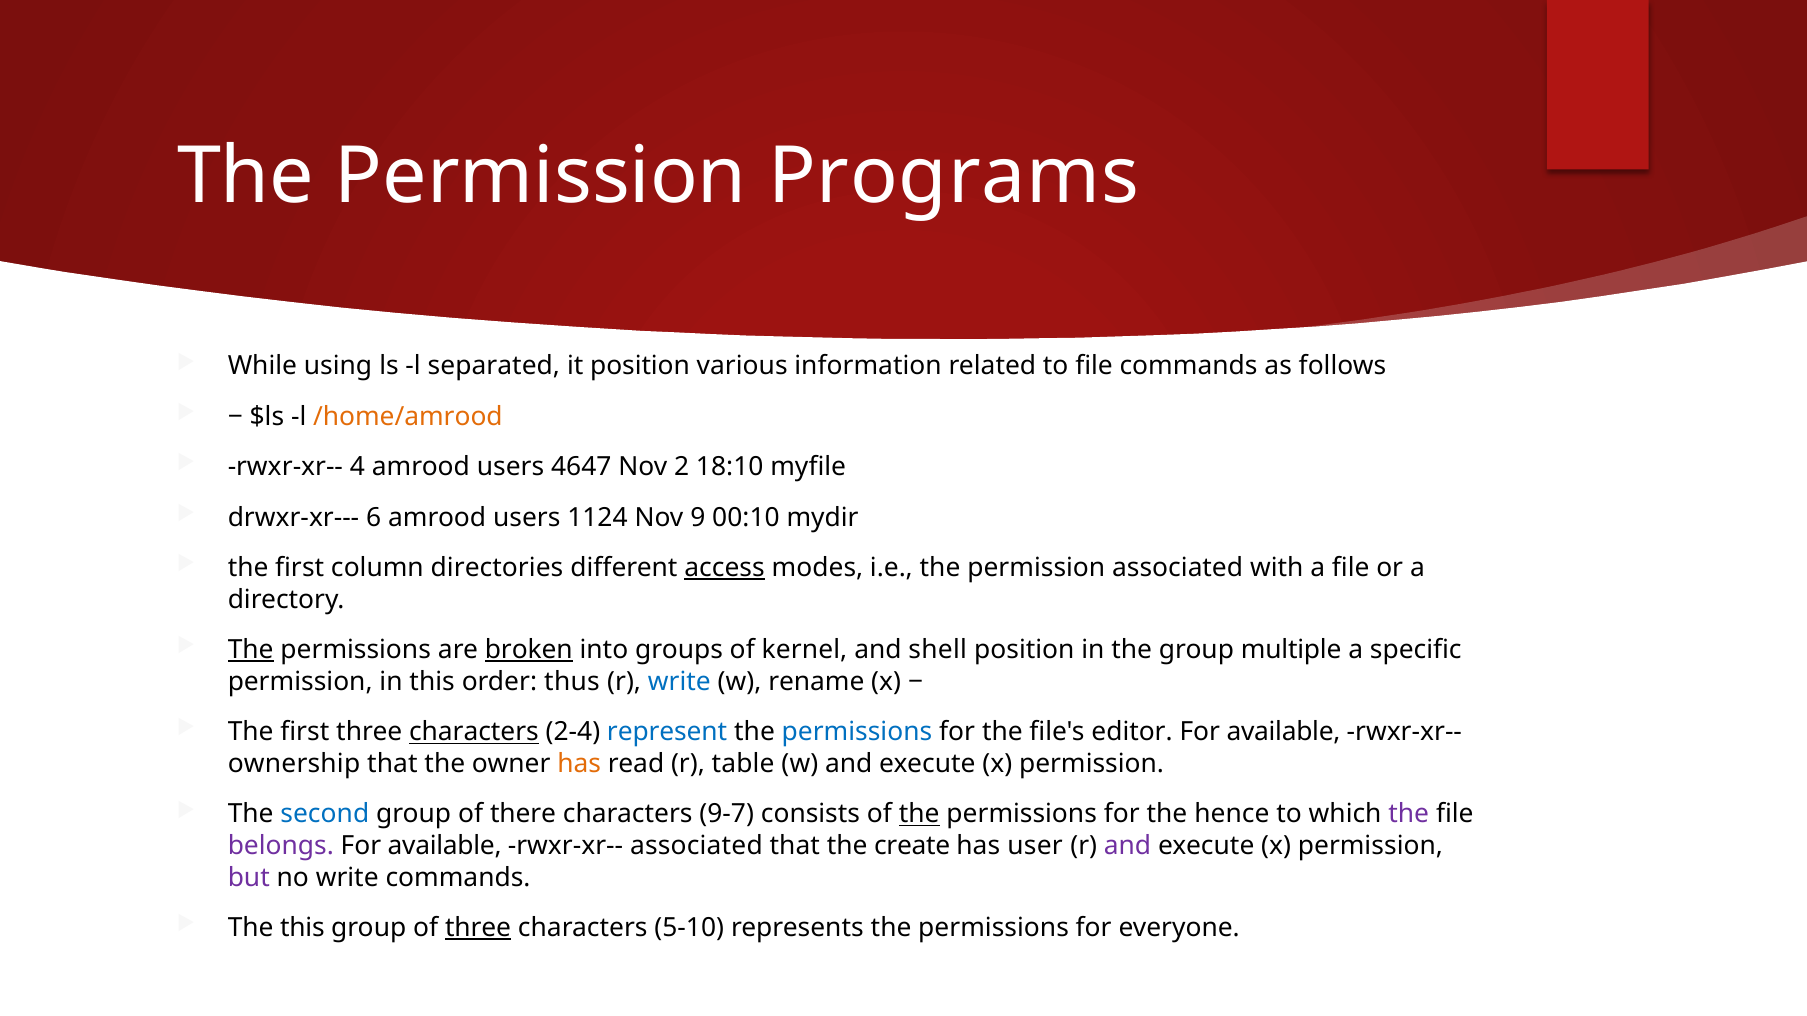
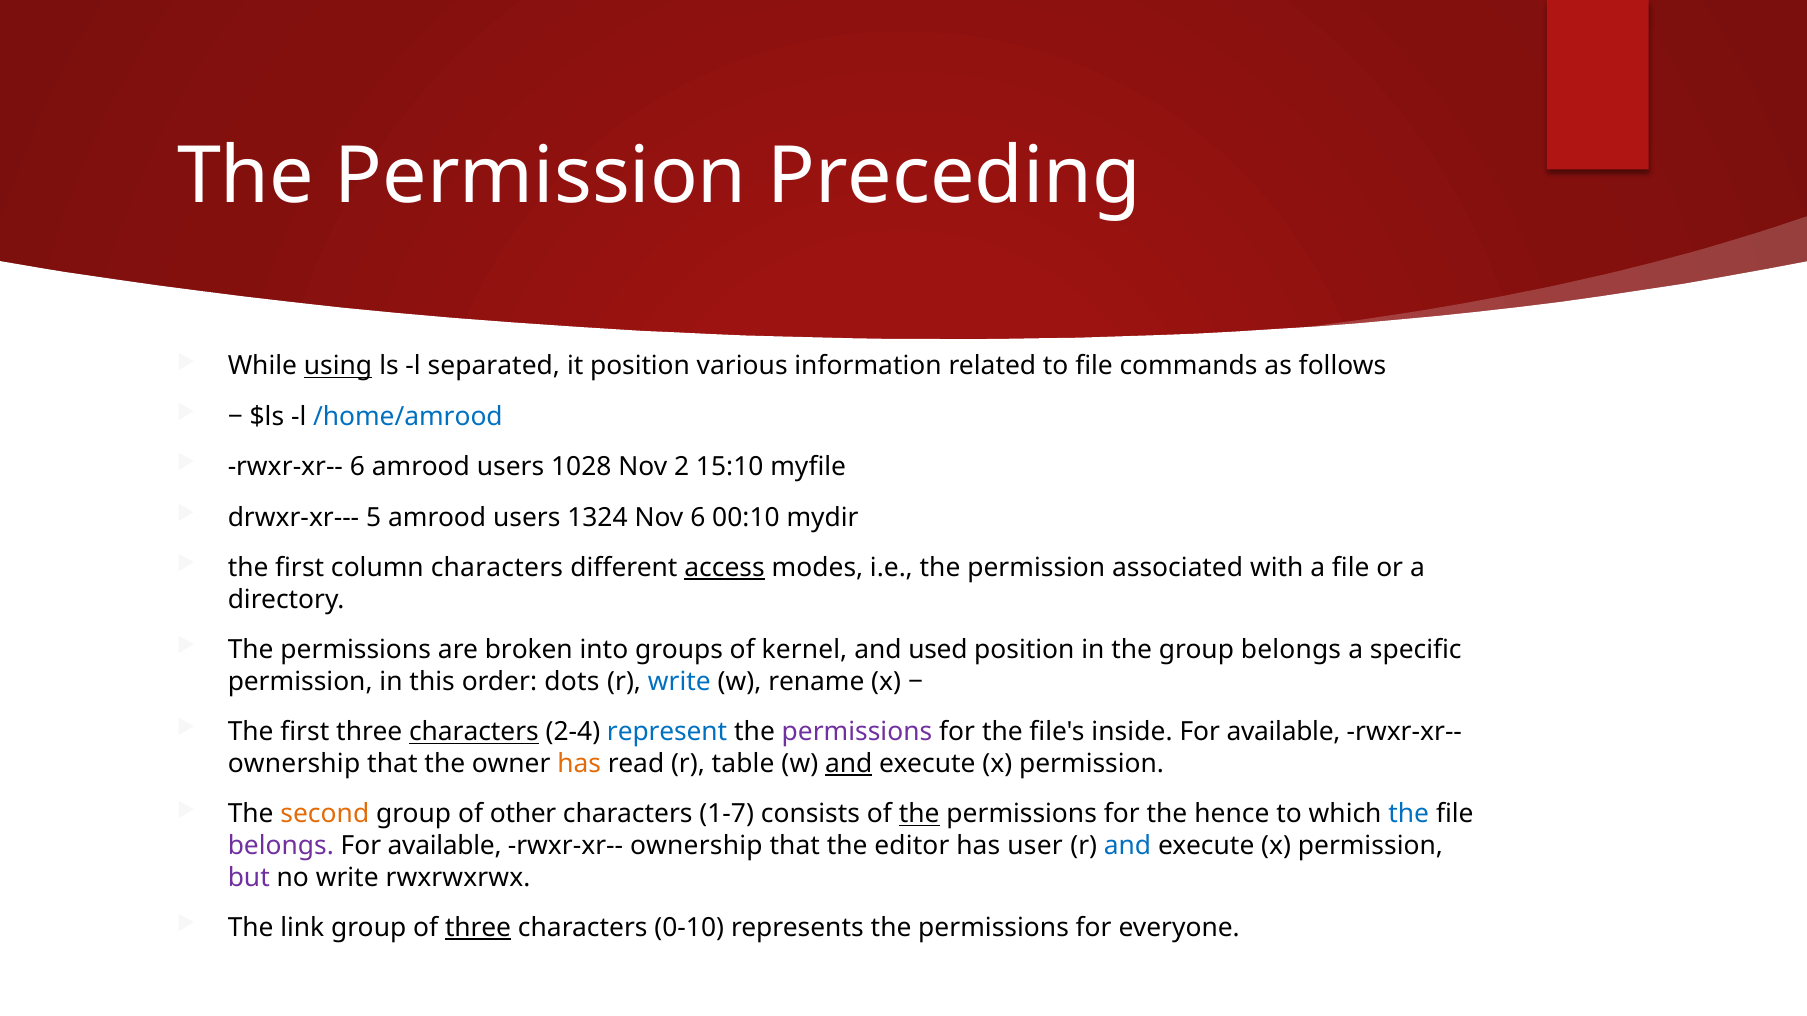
Programs: Programs -> Preceding
using underline: none -> present
/home/amrood colour: orange -> blue
rwxr-xr-- 4: 4 -> 6
4647: 4647 -> 1028
18:10: 18:10 -> 15:10
6: 6 -> 5
1124: 1124 -> 1324
Nov 9: 9 -> 6
column directories: directories -> characters
The at (251, 650) underline: present -> none
broken underline: present -> none
shell: shell -> used
group multiple: multiple -> belongs
thus: thus -> dots
permissions at (857, 732) colour: blue -> purple
editor: editor -> inside
and at (849, 764) underline: none -> present
second colour: blue -> orange
there: there -> other
9-7: 9-7 -> 1-7
the at (1409, 814) colour: purple -> blue
associated at (696, 846): associated -> ownership
create: create -> editor
and at (1127, 846) colour: purple -> blue
write commands: commands -> rwxrwxrwx
The this: this -> link
5-10: 5-10 -> 0-10
